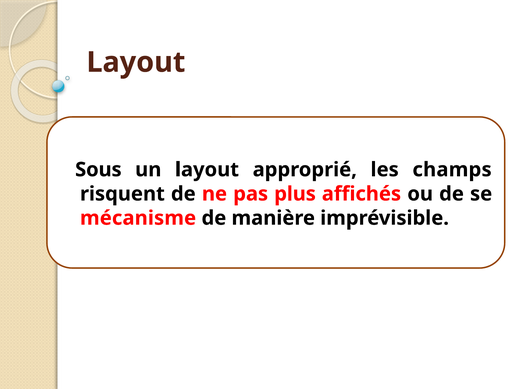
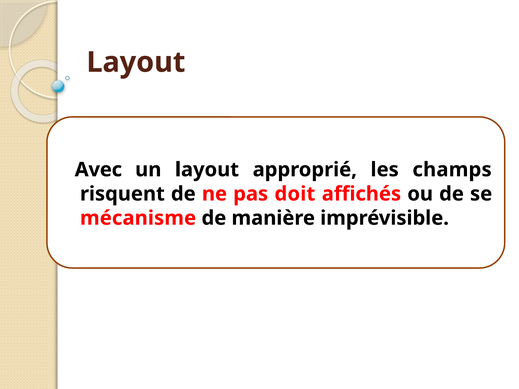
Sous: Sous -> Avec
plus: plus -> doit
